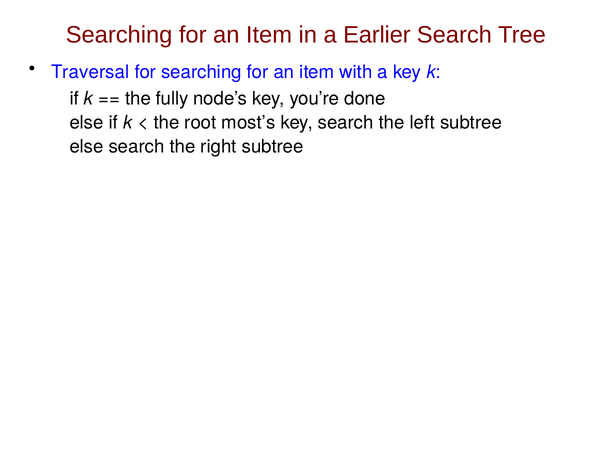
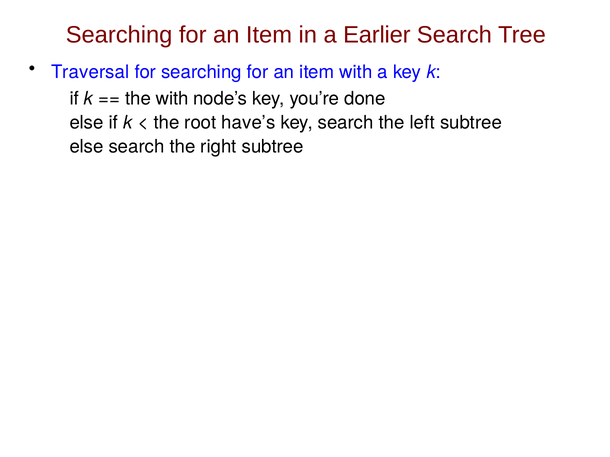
the fully: fully -> with
most’s: most’s -> have’s
